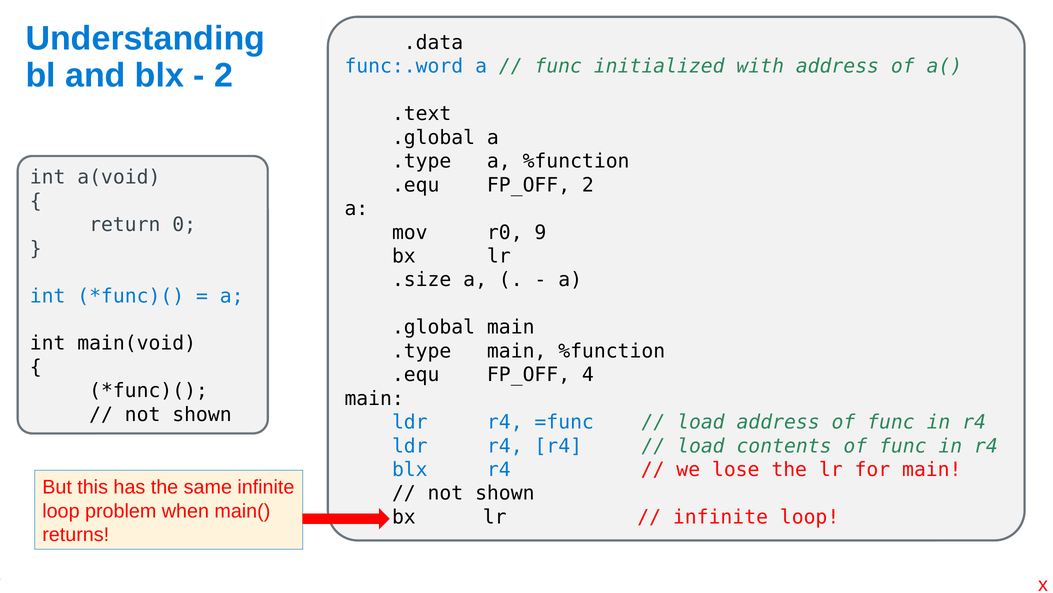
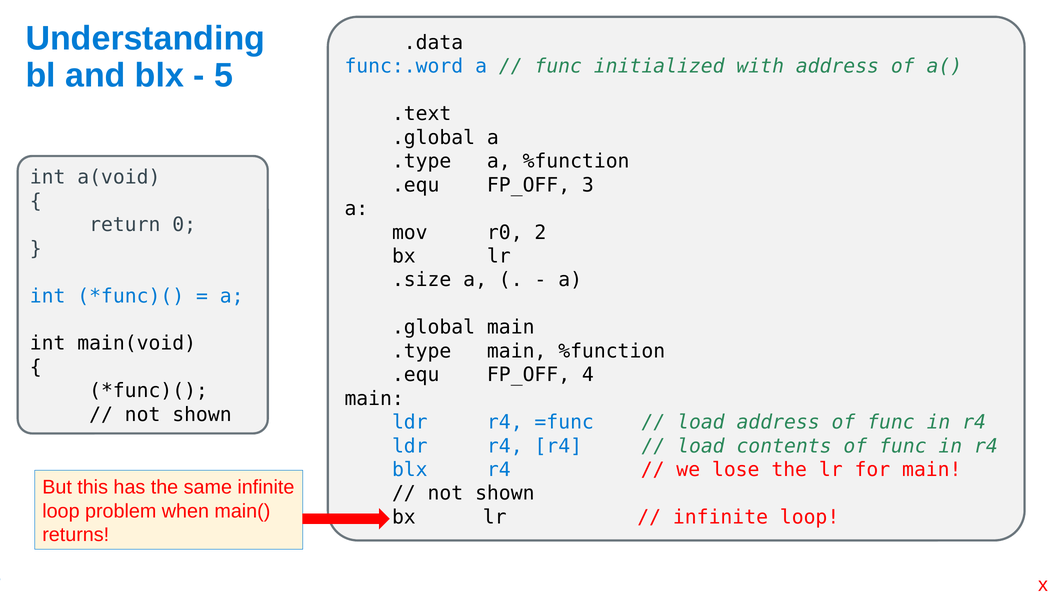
2 at (224, 75): 2 -> 5
FP_OFF 2: 2 -> 3
9: 9 -> 2
